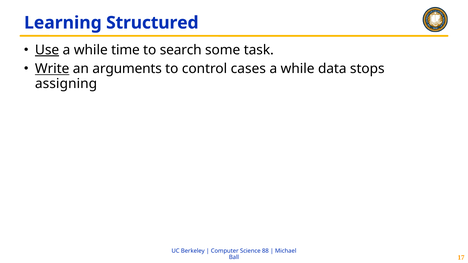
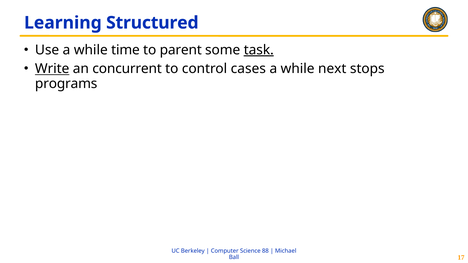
Use underline: present -> none
search: search -> parent
task underline: none -> present
arguments: arguments -> concurrent
data: data -> next
assigning: assigning -> programs
